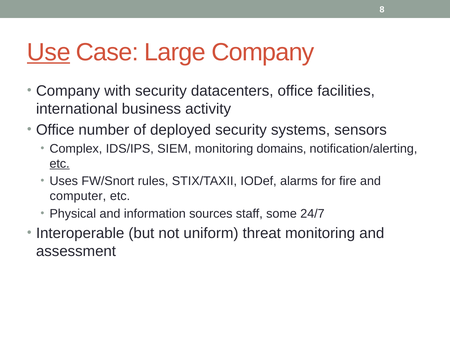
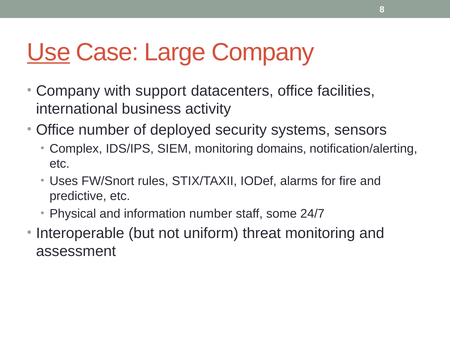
with security: security -> support
etc at (60, 164) underline: present -> none
computer: computer -> predictive
information sources: sources -> number
